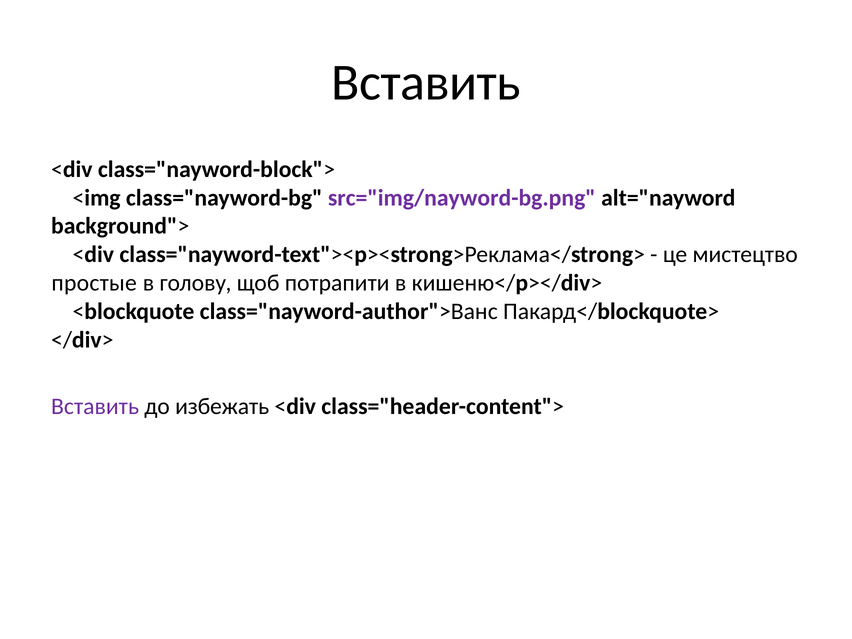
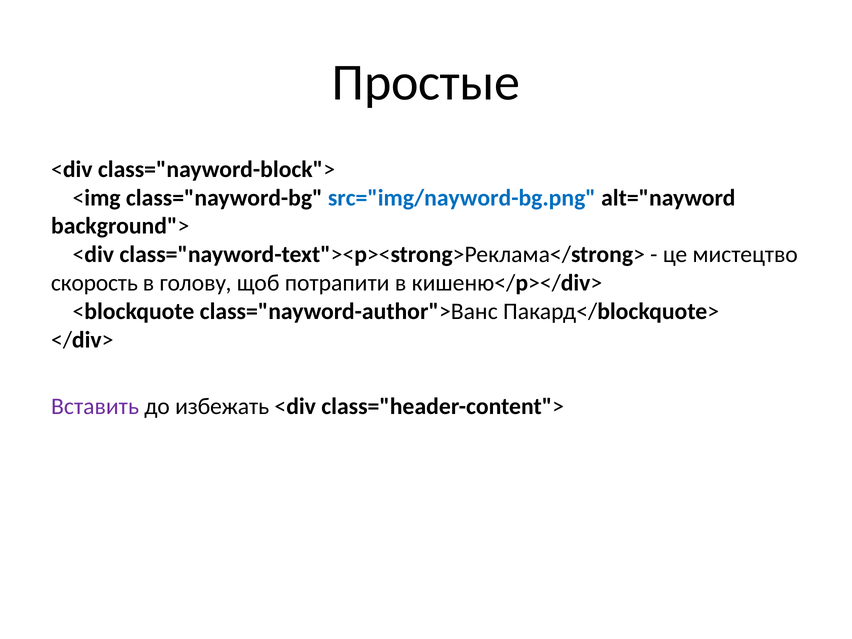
Вставить at (426, 82): Вставить -> Простые
src="img/nayword-bg.png colour: purple -> blue
простые: простые -> скорость
